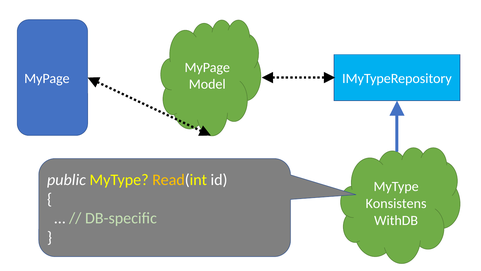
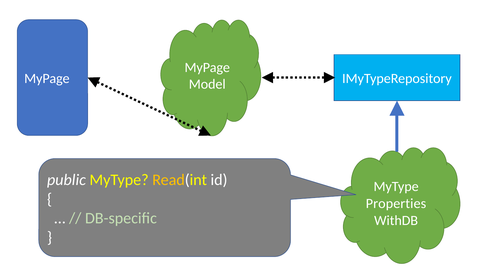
Konsistens: Konsistens -> Properties
